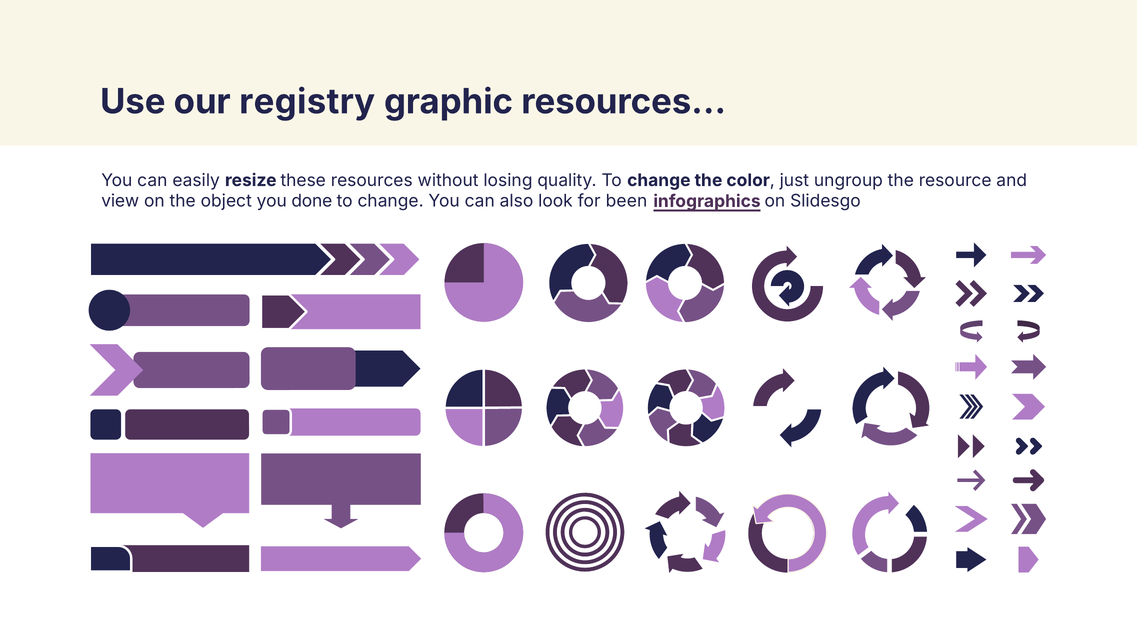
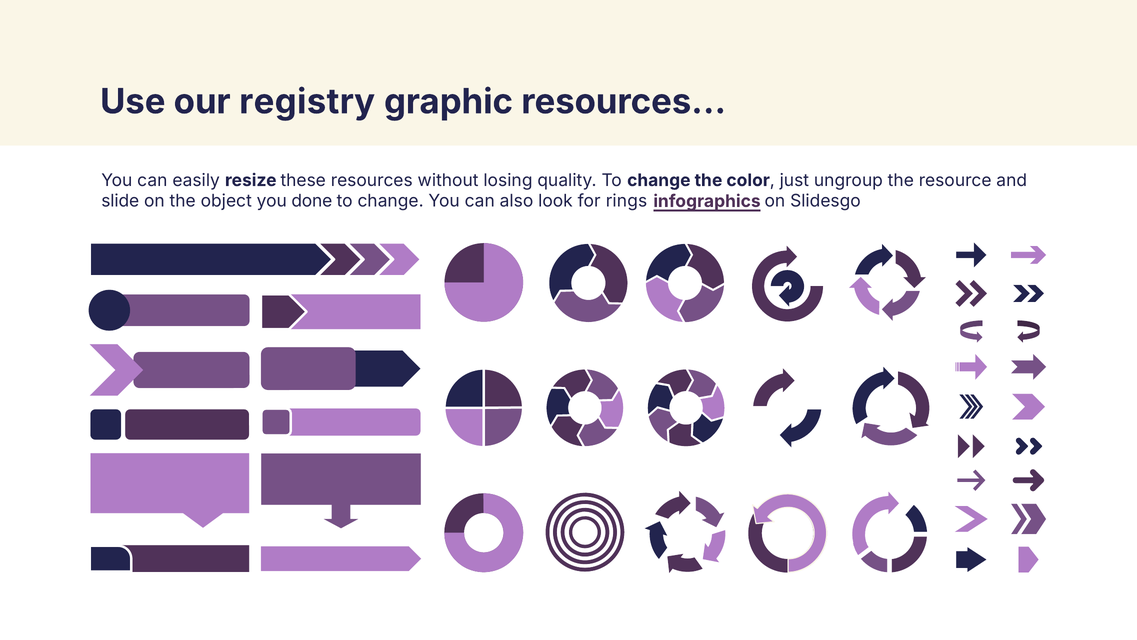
view: view -> slide
been: been -> rings
